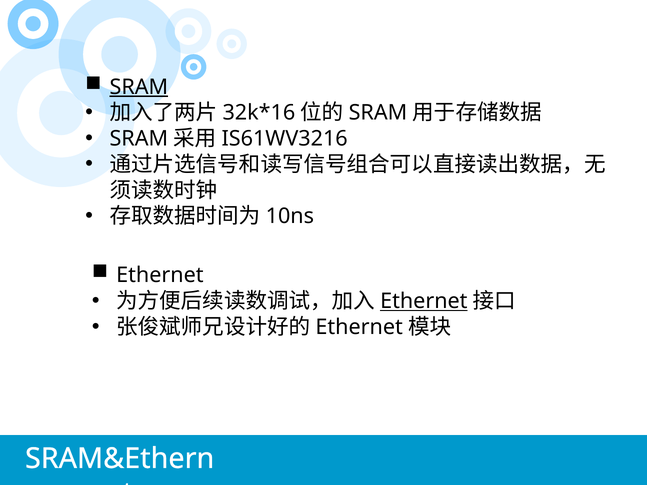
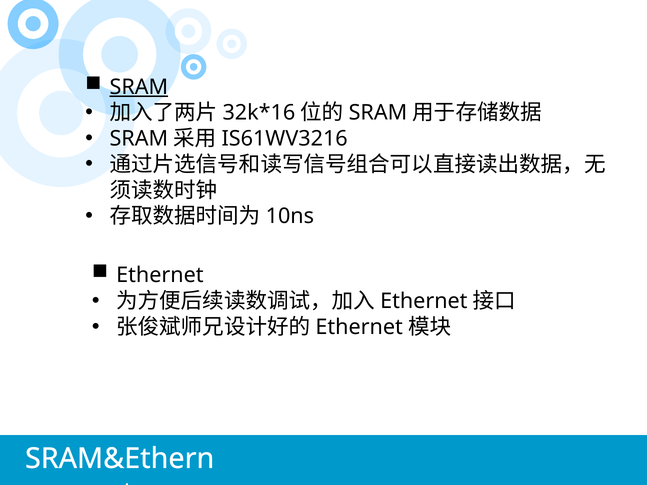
Ethernet at (424, 301) underline: present -> none
